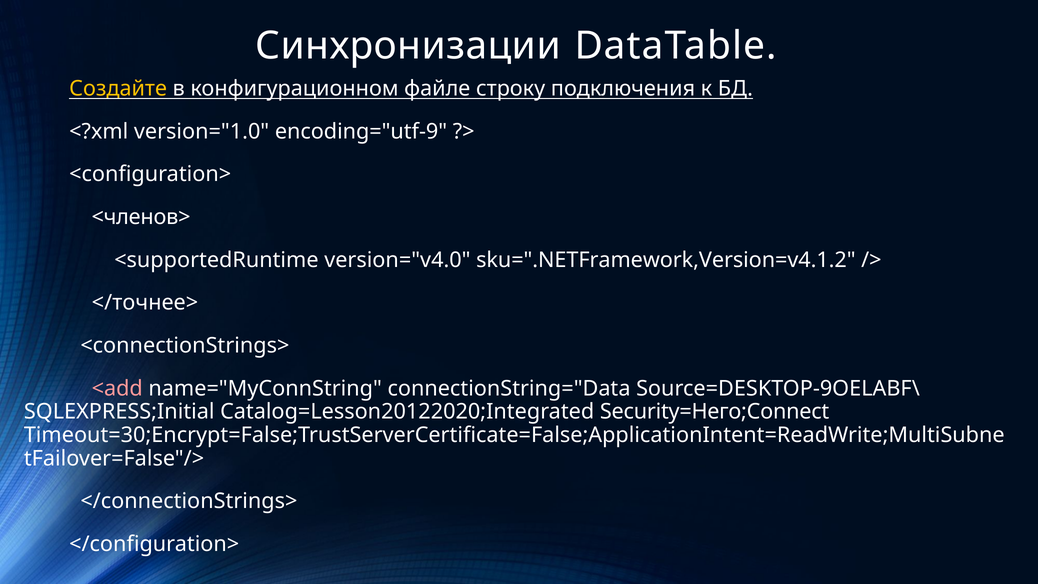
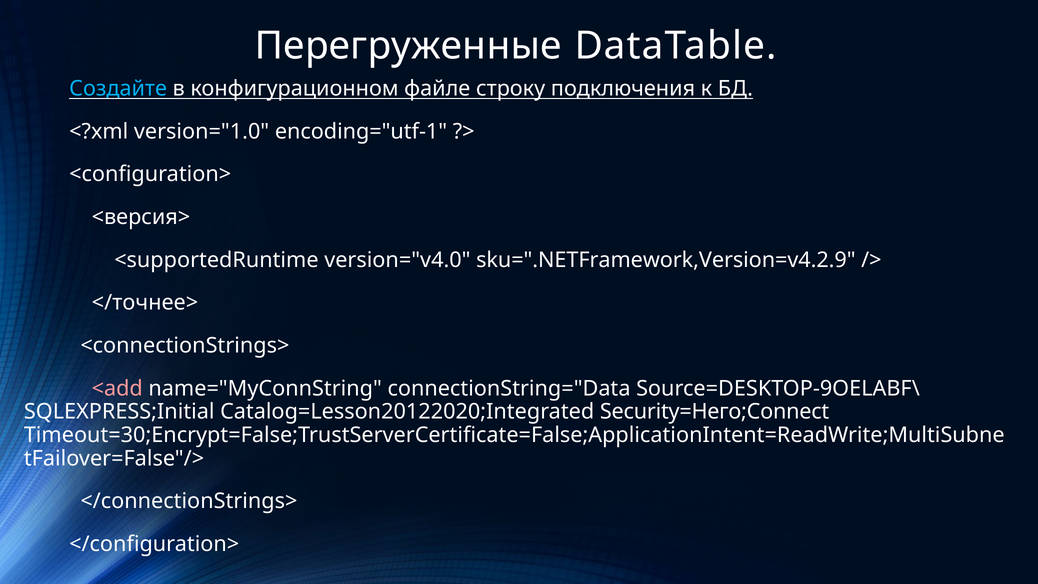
Синхронизации: Синхронизации -> Перегруженные
Создайте colour: yellow -> light blue
encoding="utf-9: encoding="utf-9 -> encoding="utf-1
<членов>: <членов> -> <версия>
sku=".NETFramework,Version=v4.1.2: sku=".NETFramework,Version=v4.1.2 -> sku=".NETFramework,Version=v4.2.9
